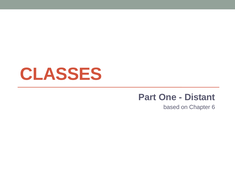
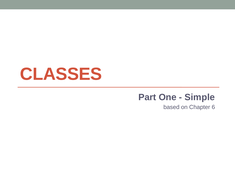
Distant: Distant -> Simple
